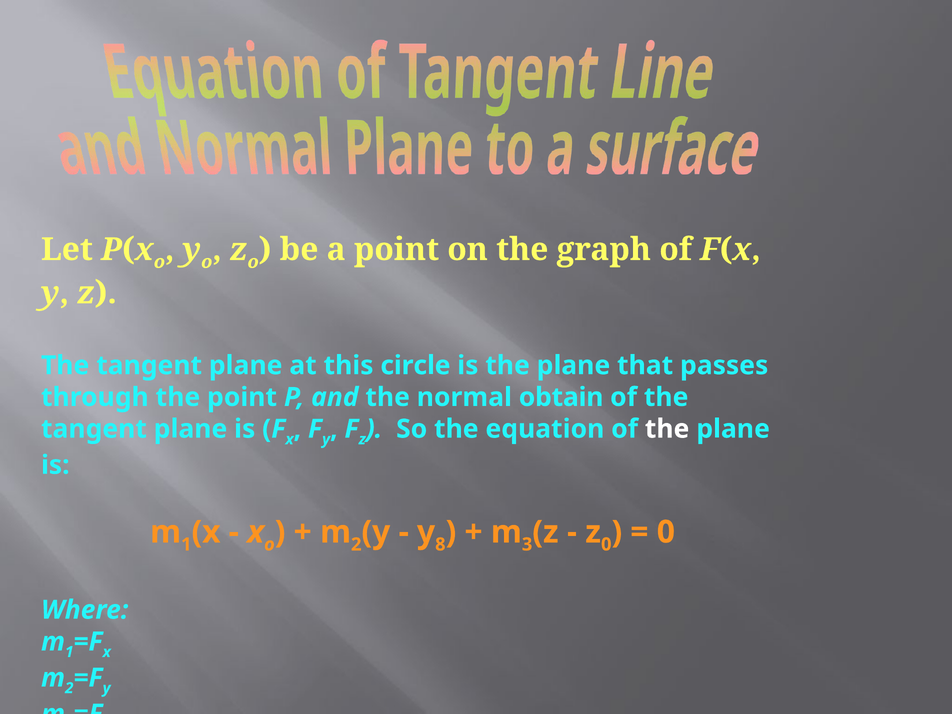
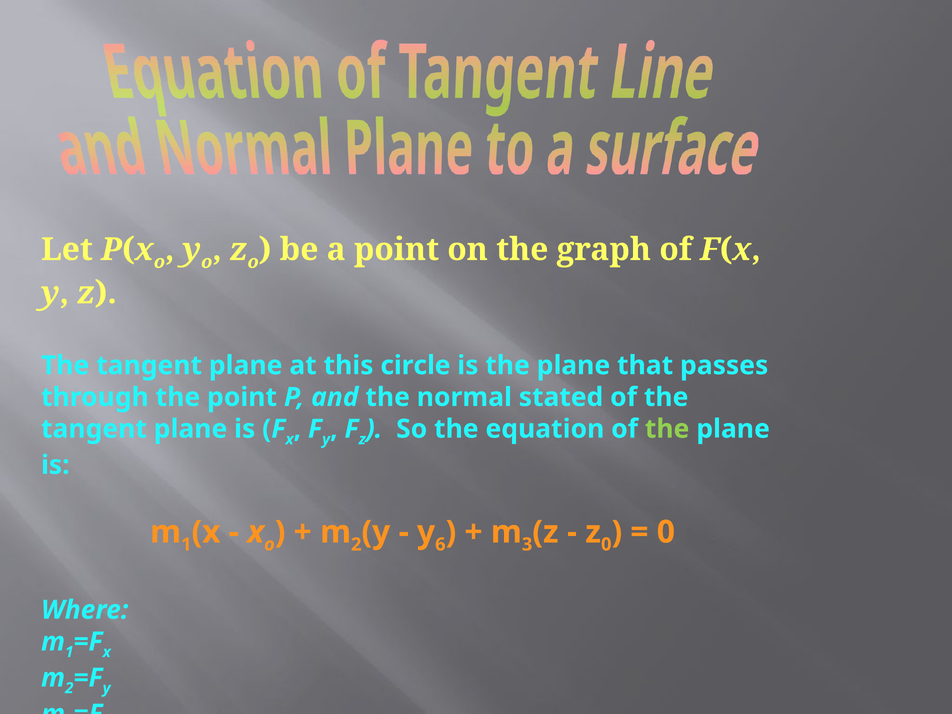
obtain: obtain -> stated
the at (667, 429) colour: white -> light green
8: 8 -> 6
